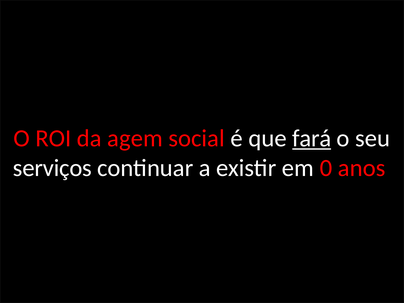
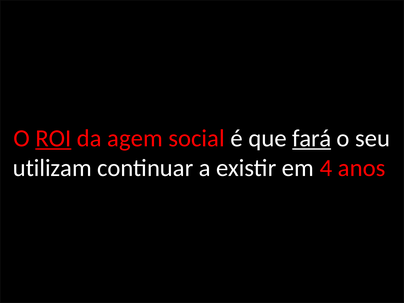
ROI underline: none -> present
serviços: serviços -> utilizam
0: 0 -> 4
